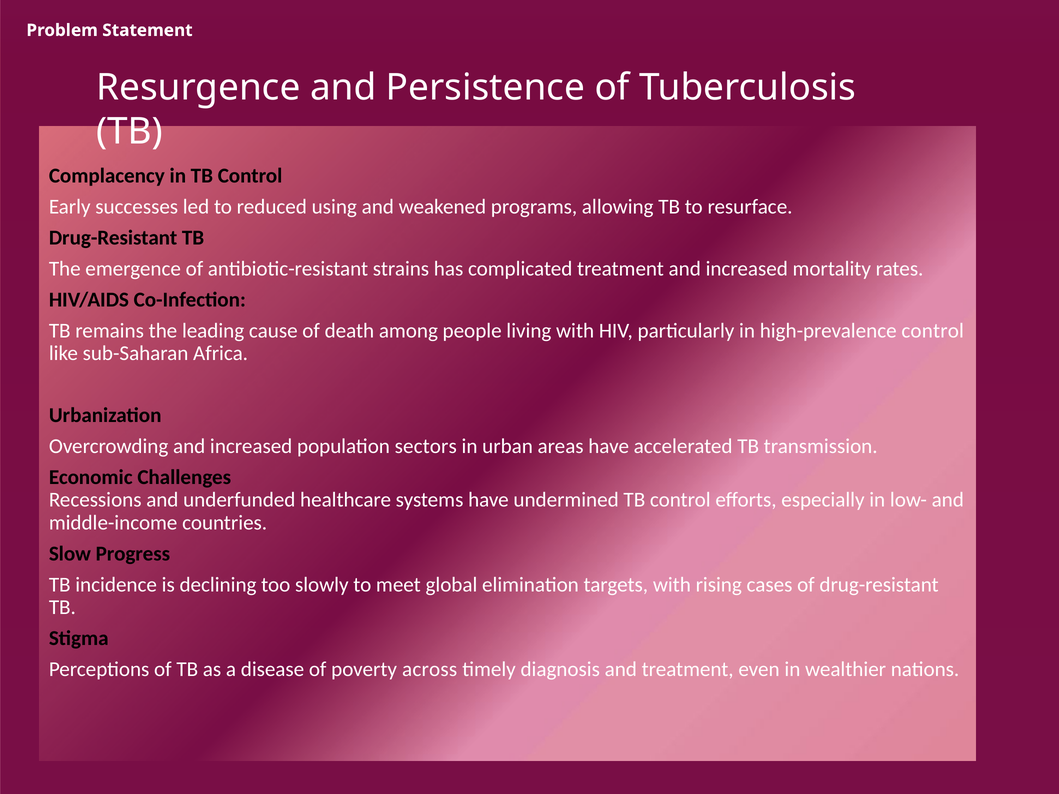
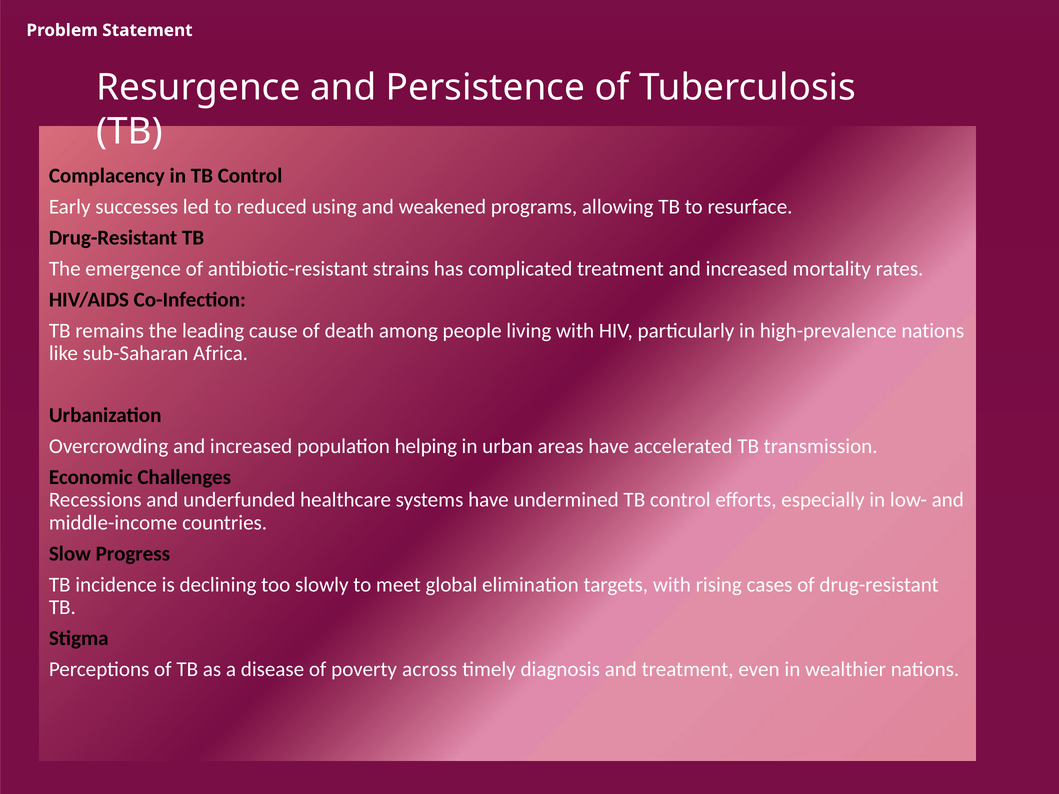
high-prevalence control: control -> nations
sectors: sectors -> helping
